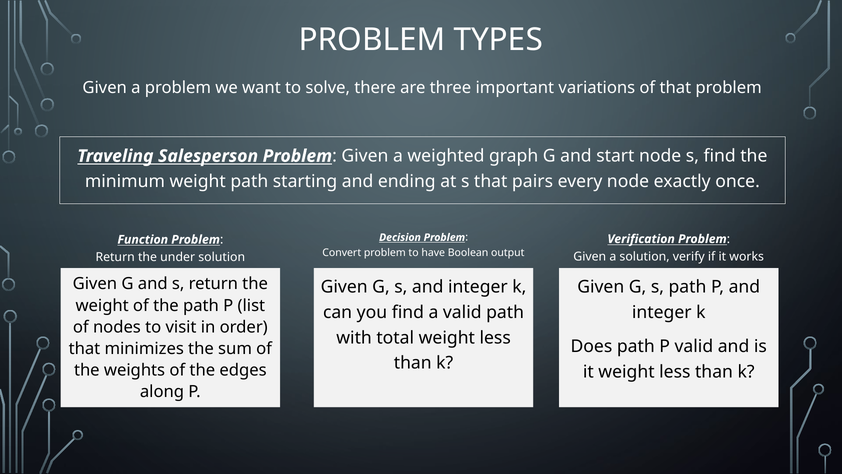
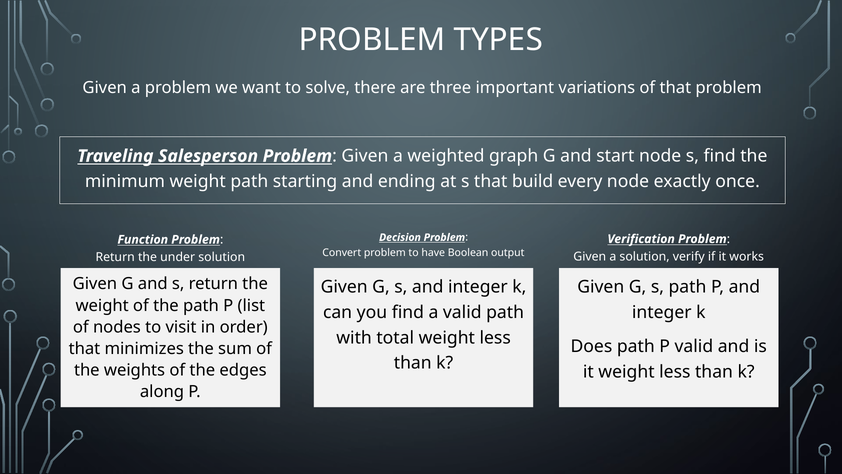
pairs: pairs -> build
